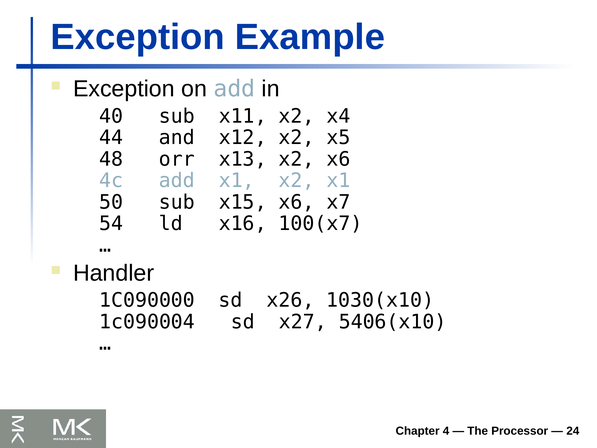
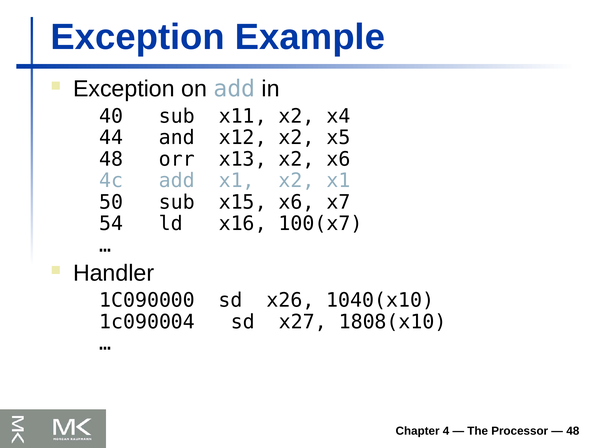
1030(x10: 1030(x10 -> 1040(x10
5406(x10: 5406(x10 -> 1808(x10
24 at (573, 431): 24 -> 48
